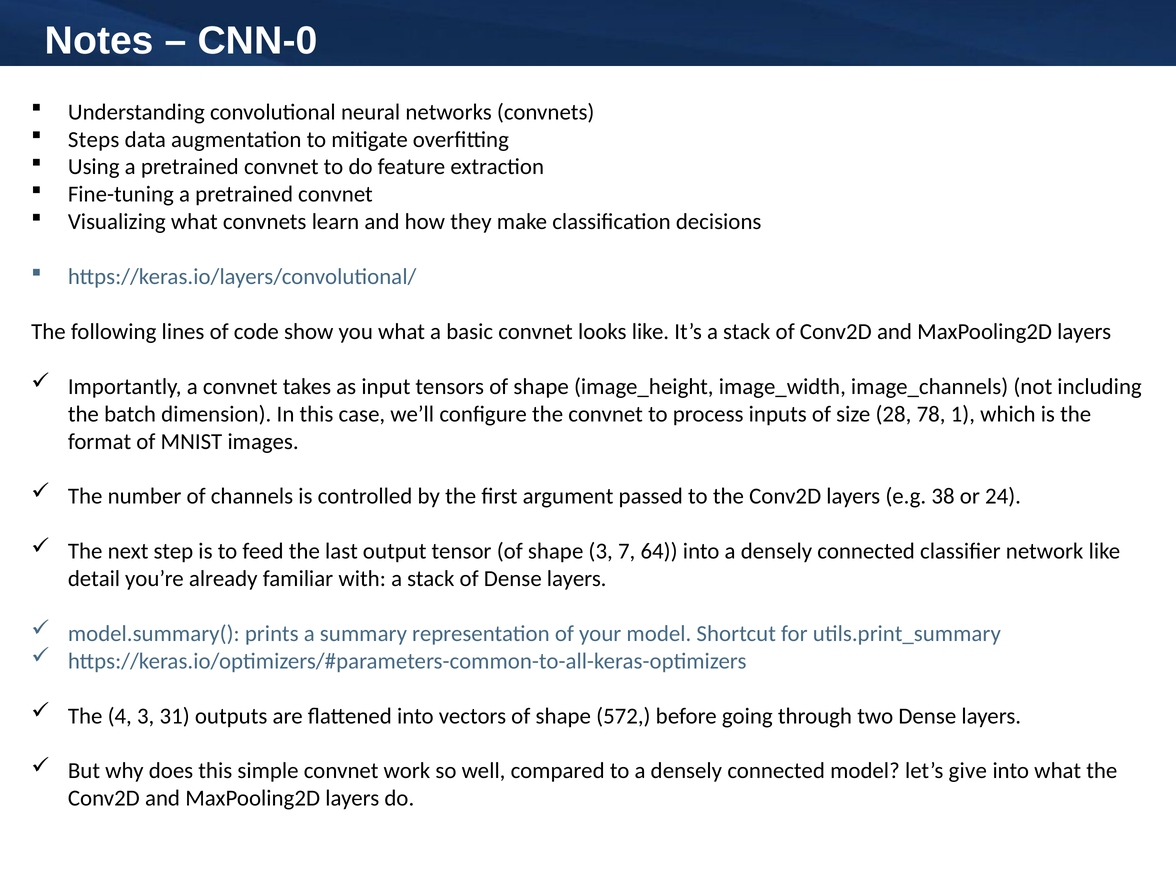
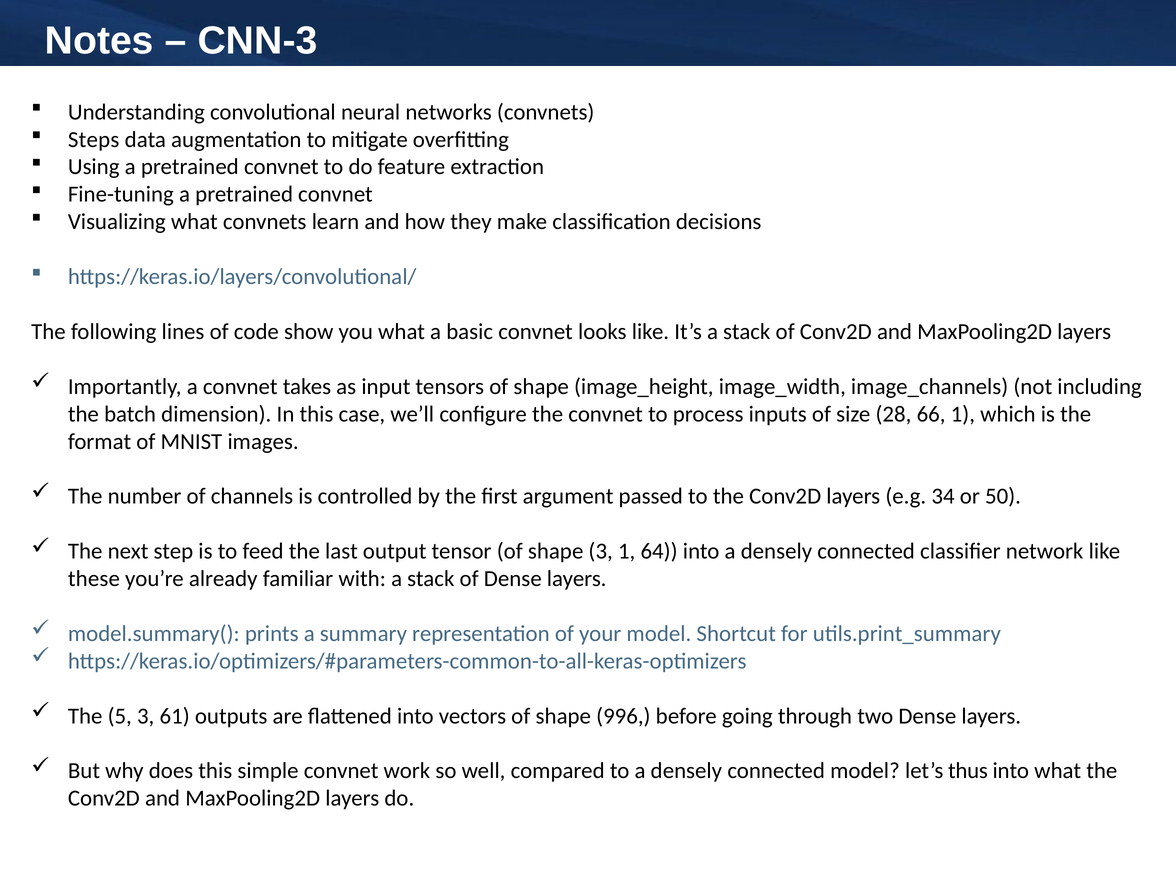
CNN-0: CNN-0 -> CNN-3
78: 78 -> 66
38: 38 -> 34
24: 24 -> 50
3 7: 7 -> 1
detail: detail -> these
4: 4 -> 5
31: 31 -> 61
572: 572 -> 996
give: give -> thus
